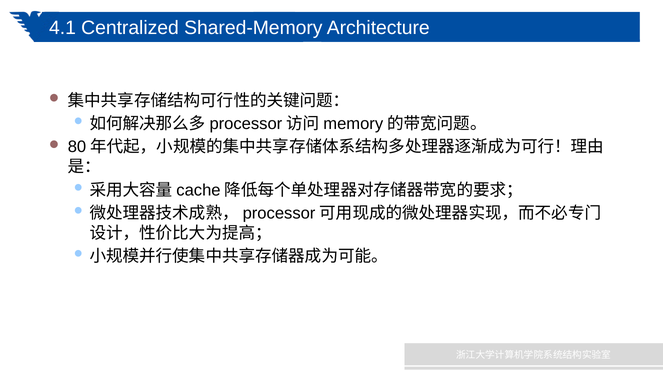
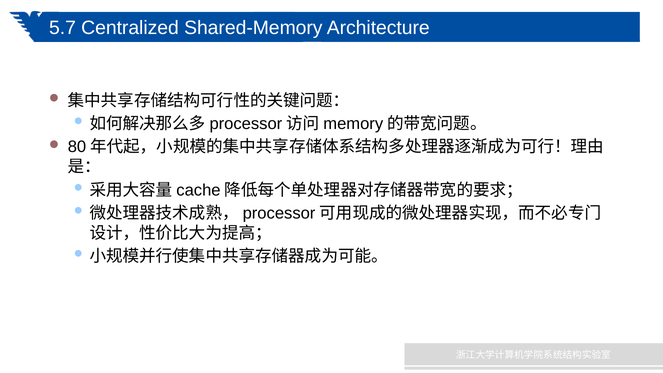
4.1: 4.1 -> 5.7
